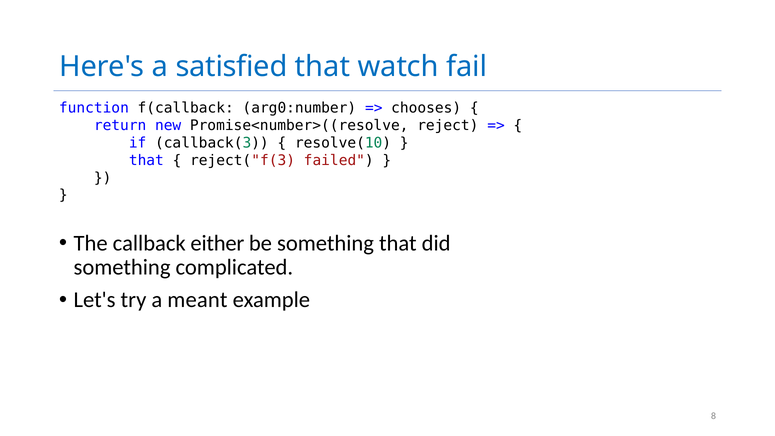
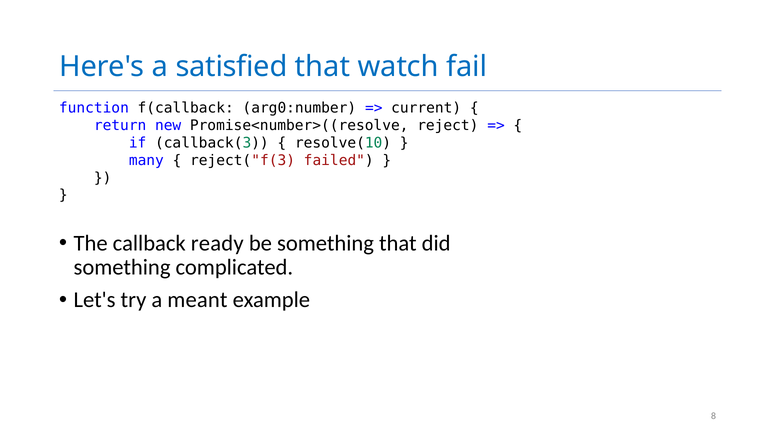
chooses: chooses -> current
that at (146, 160): that -> many
either: either -> ready
